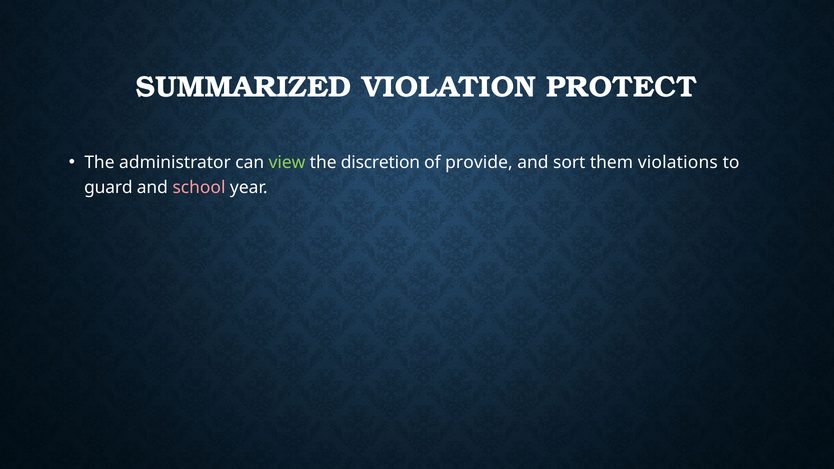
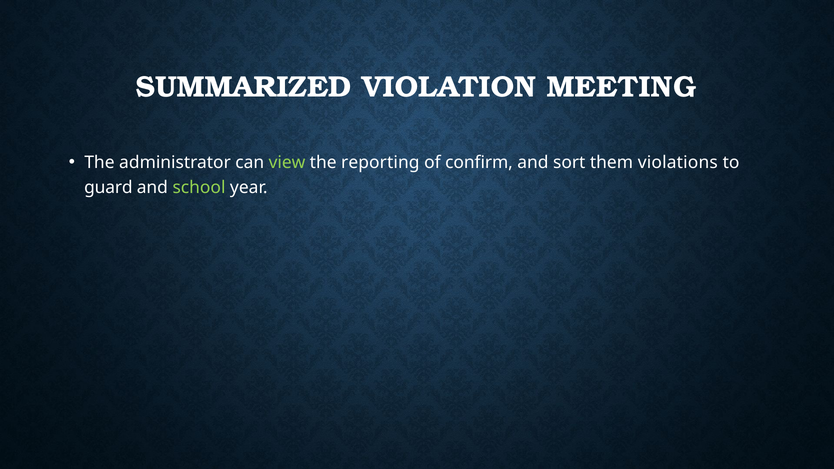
PROTECT: PROTECT -> MEETING
discretion: discretion -> reporting
provide: provide -> confirm
school colour: pink -> light green
